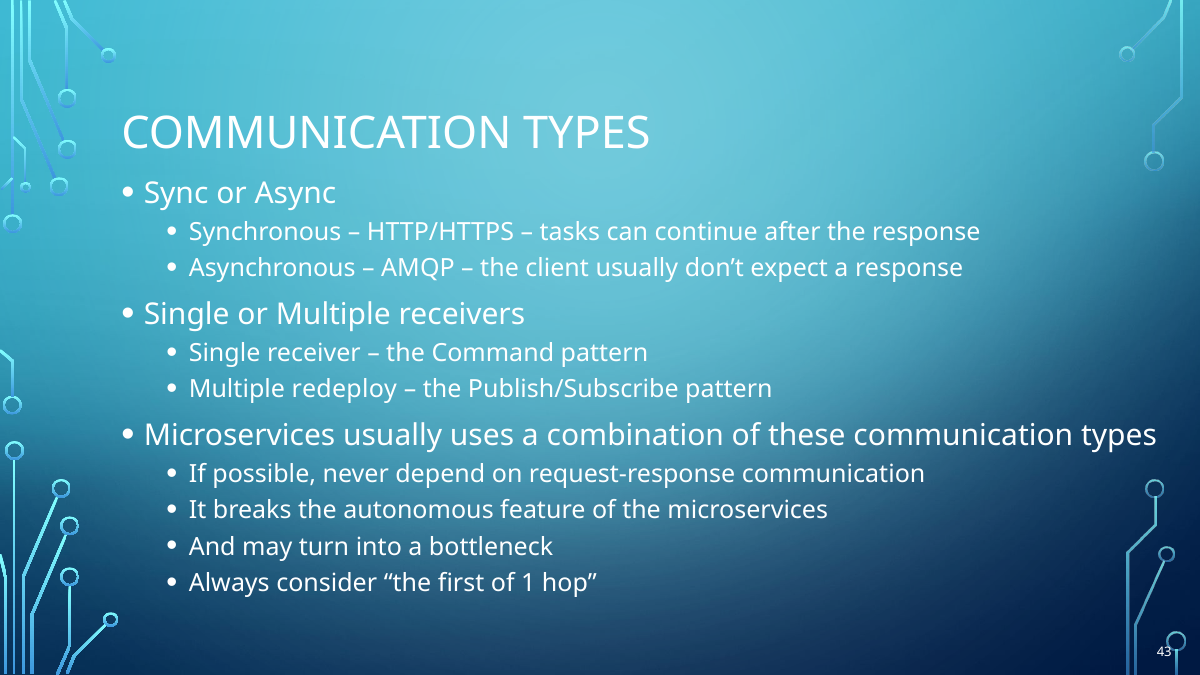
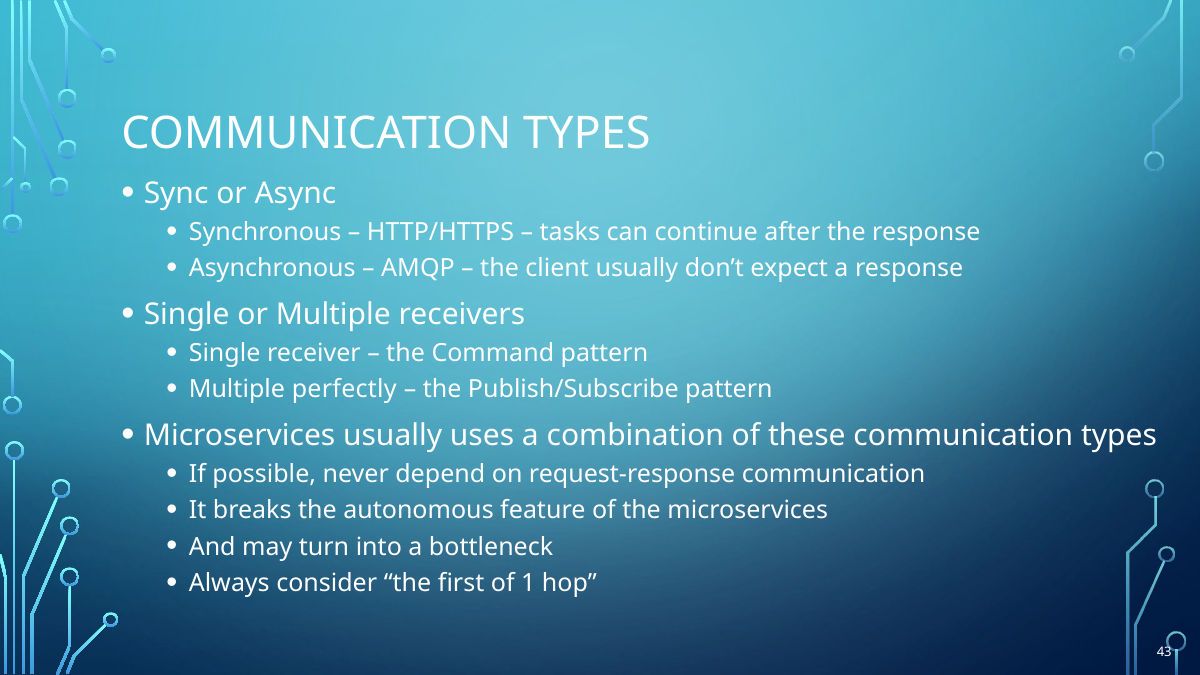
redeploy: redeploy -> perfectly
